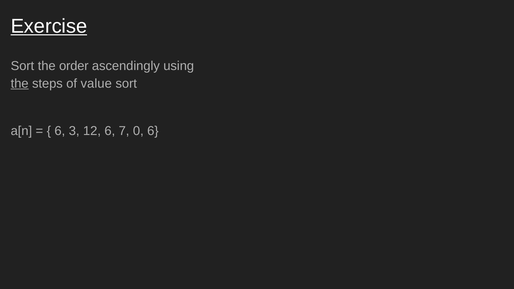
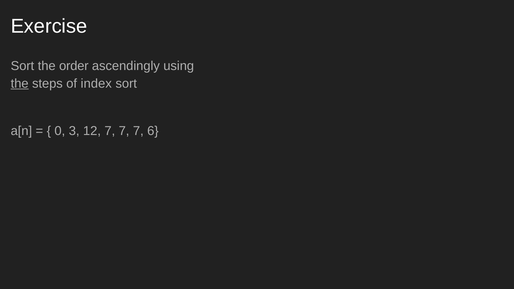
Exercise underline: present -> none
value: value -> index
6 at (60, 131): 6 -> 0
12 6: 6 -> 7
0 at (138, 131): 0 -> 7
